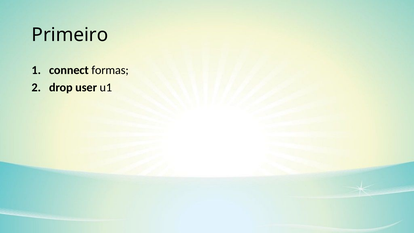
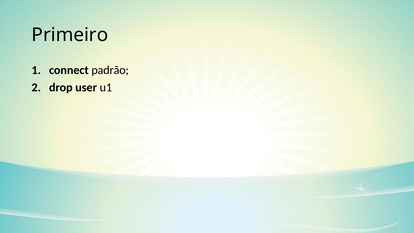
formas: formas -> padrão
